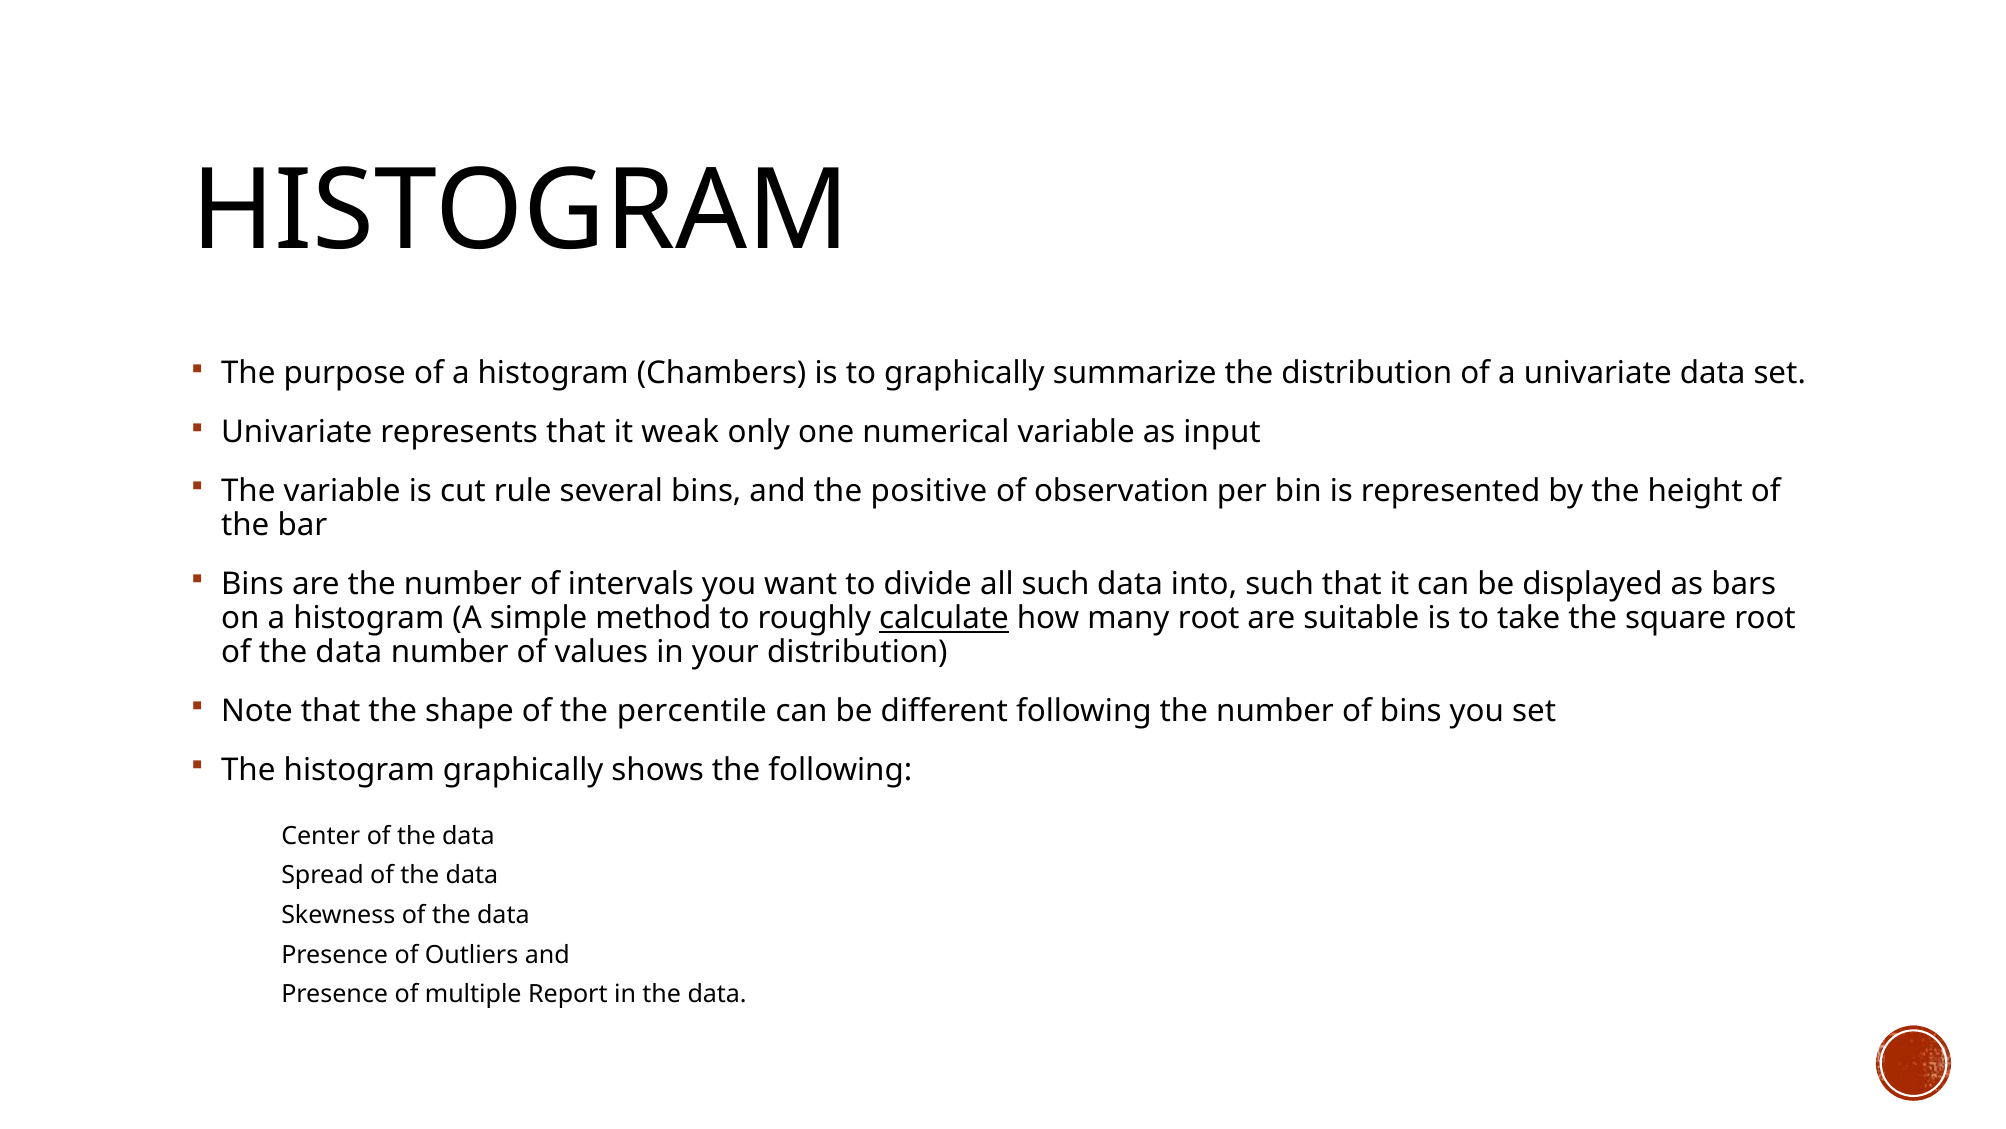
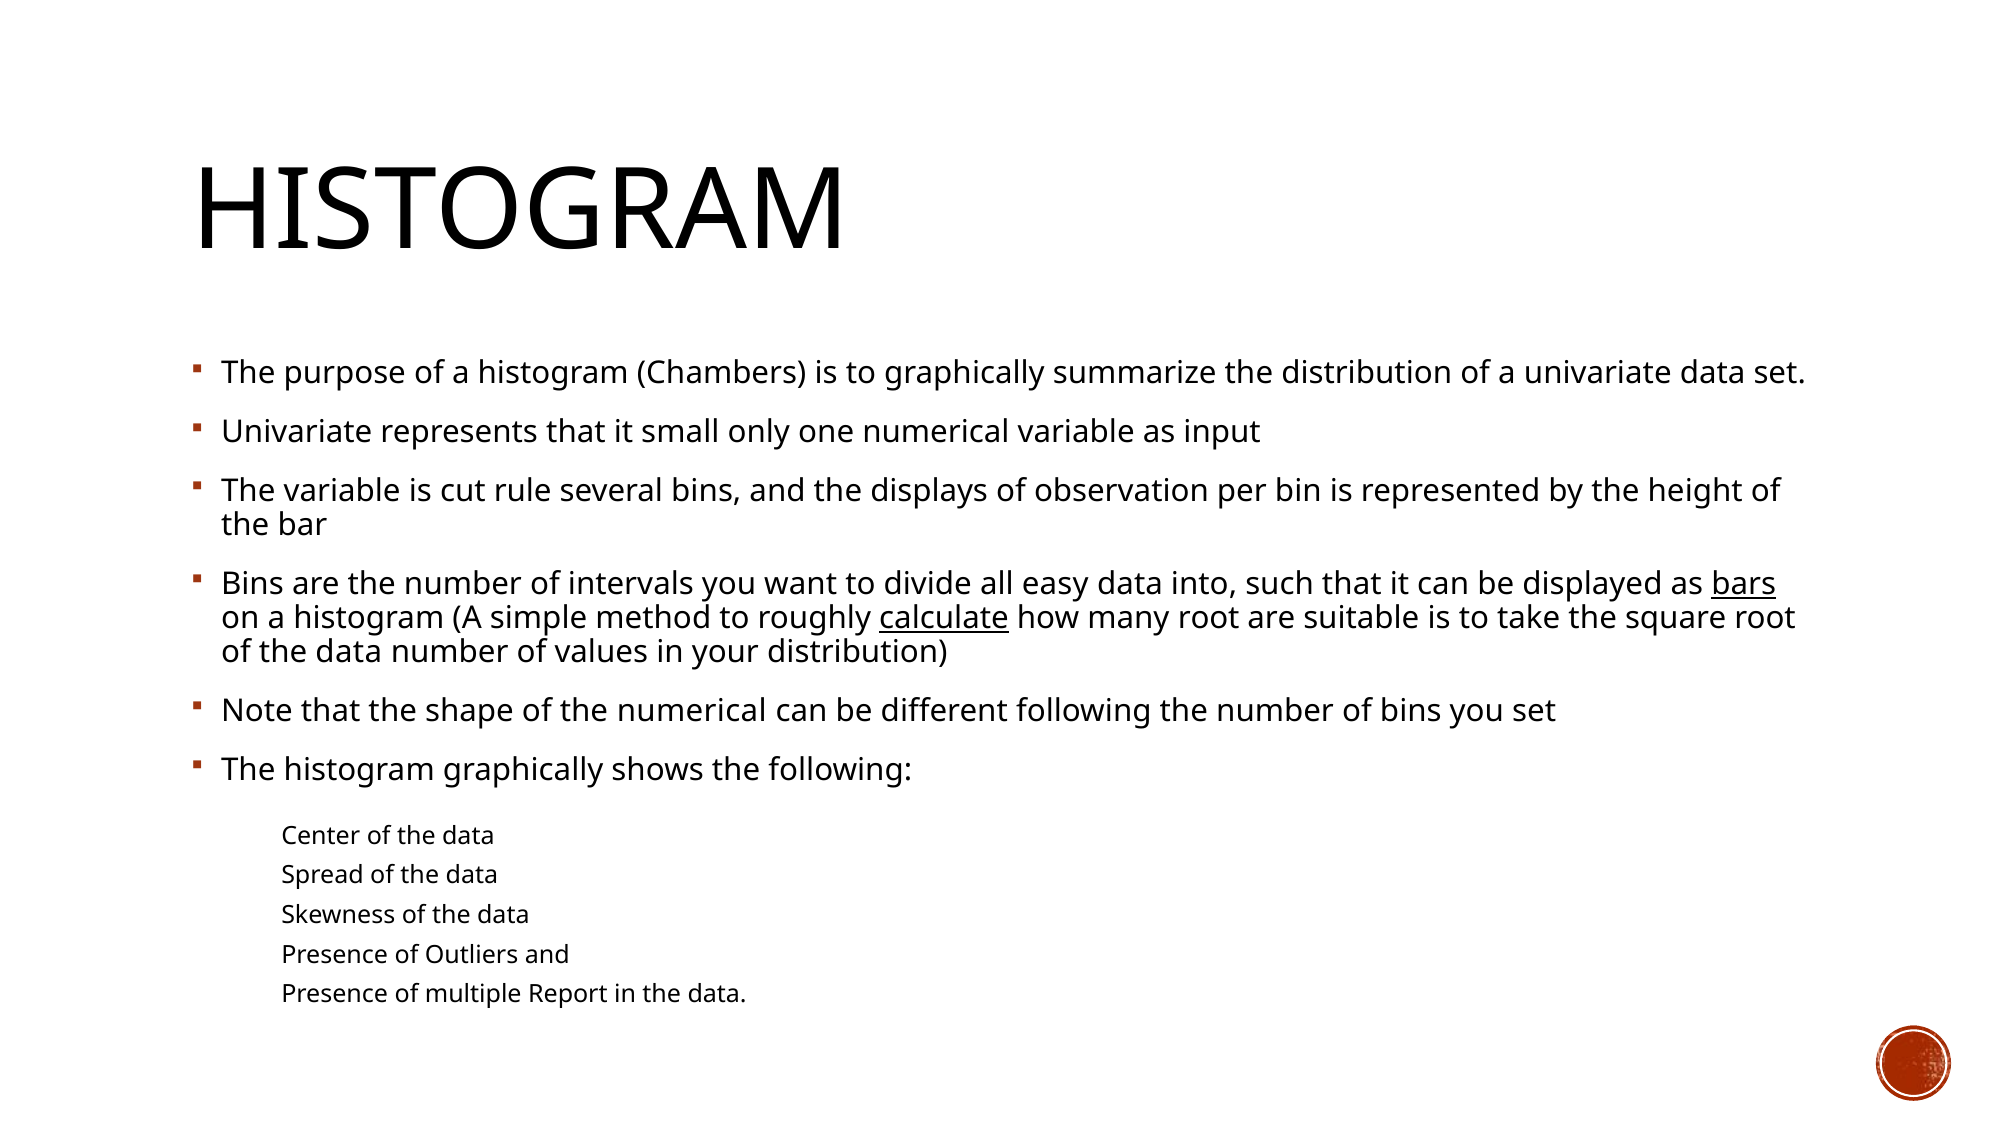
weak: weak -> small
positive: positive -> displays
all such: such -> easy
bars underline: none -> present
the percentile: percentile -> numerical
